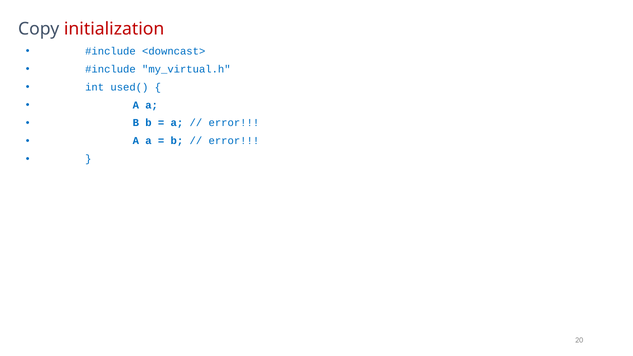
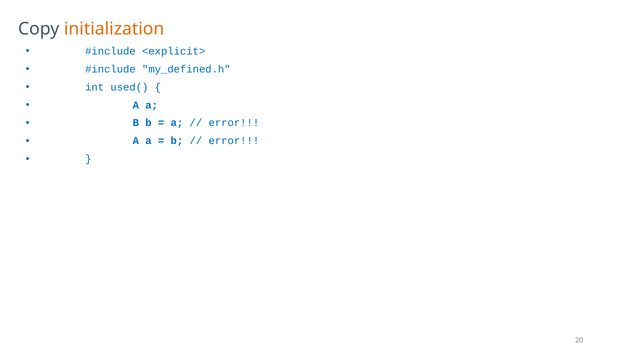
initialization colour: red -> orange
<downcast>: <downcast> -> <explicit>
my_virtual.h: my_virtual.h -> my_defined.h
